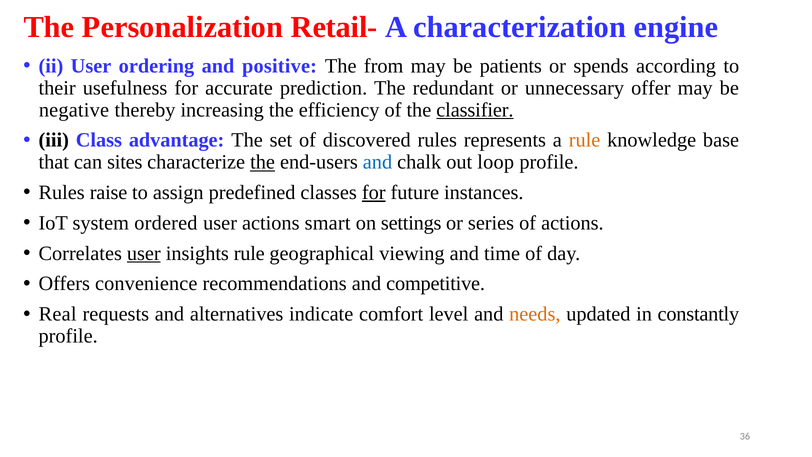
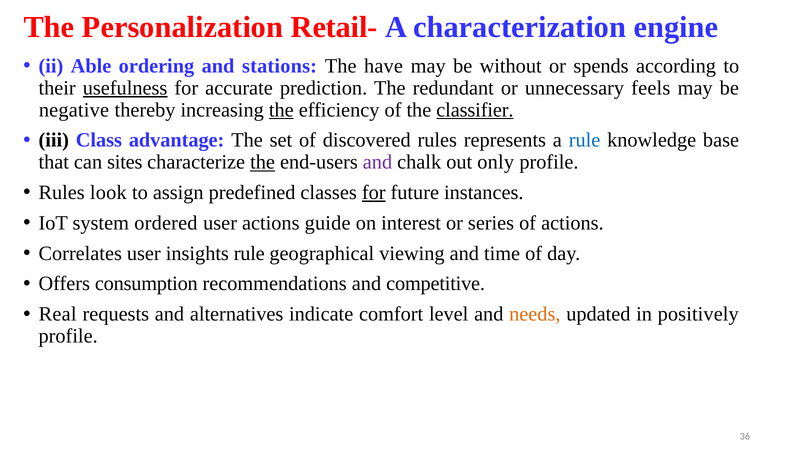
ii User: User -> Able
positive: positive -> stations
from: from -> have
patients: patients -> without
usefulness underline: none -> present
offer: offer -> feels
the at (281, 110) underline: none -> present
rule at (585, 140) colour: orange -> blue
and at (378, 162) colour: blue -> purple
loop: loop -> only
raise: raise -> look
smart: smart -> guide
settings: settings -> interest
user at (144, 253) underline: present -> none
convenience: convenience -> consumption
constantly: constantly -> positively
